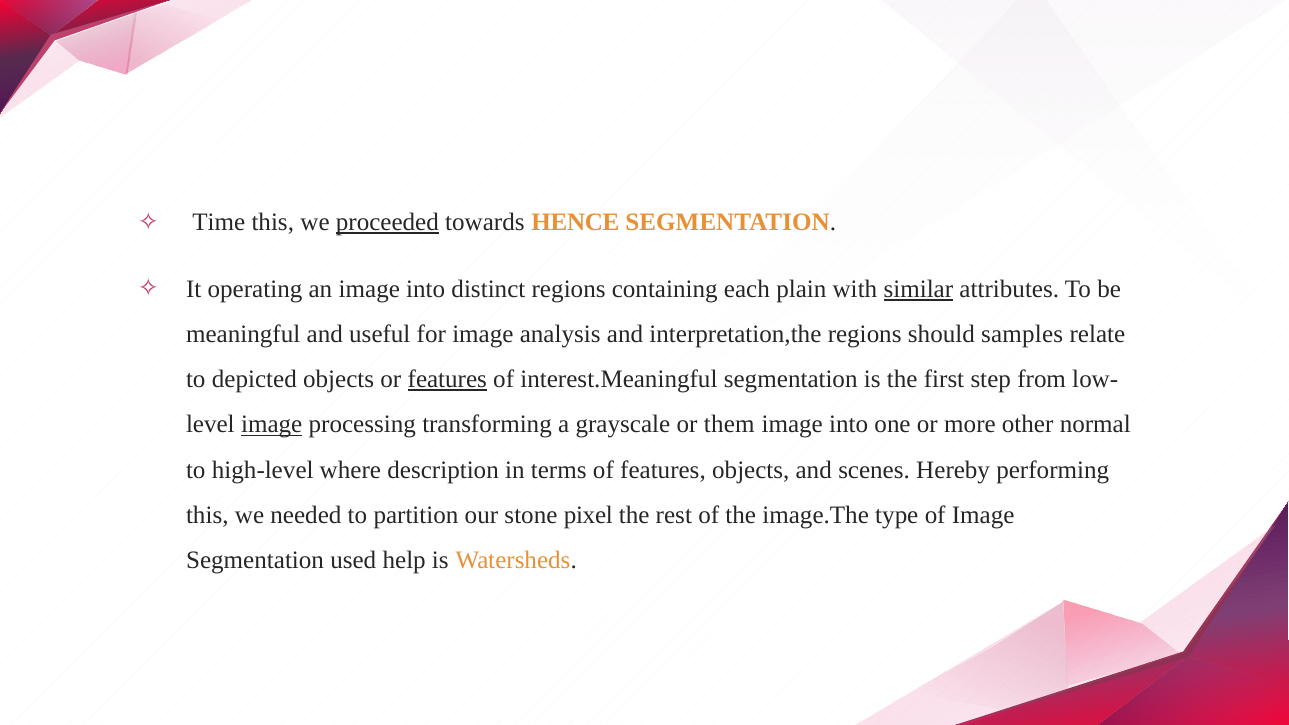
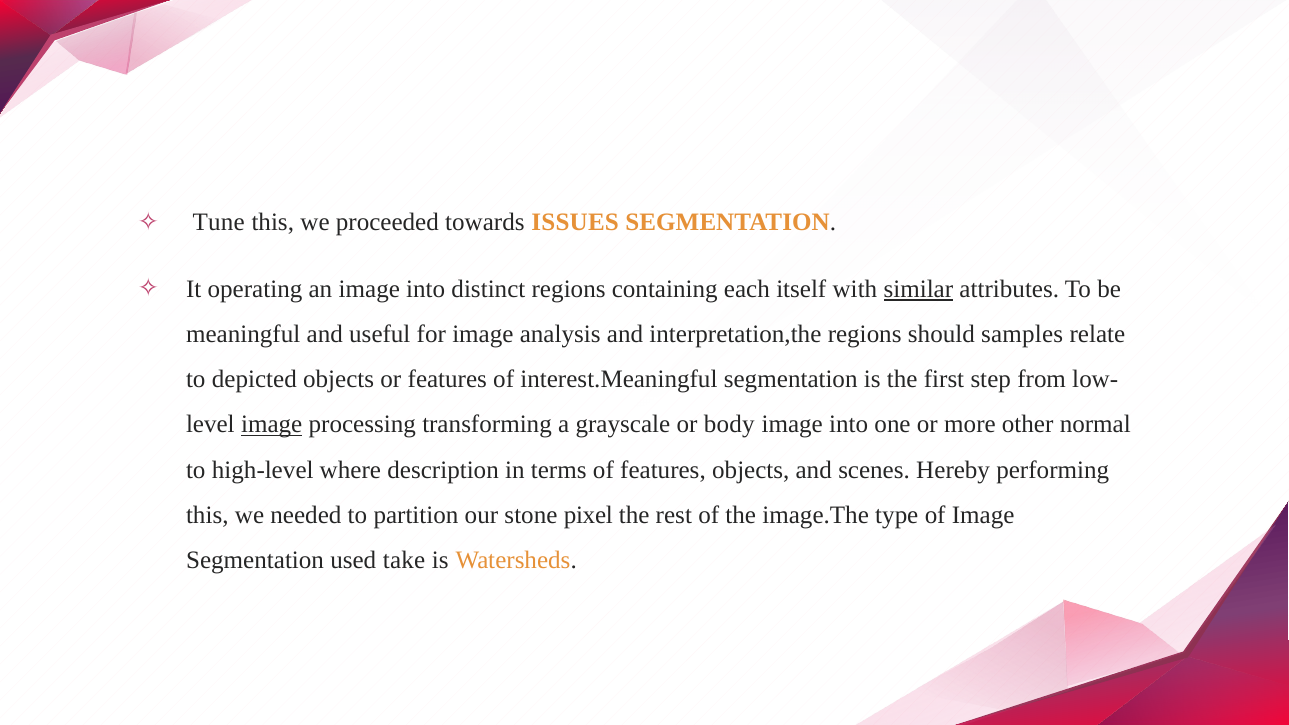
Time: Time -> Tune
proceeded underline: present -> none
HENCE: HENCE -> ISSUES
plain: plain -> itself
features at (447, 379) underline: present -> none
them: them -> body
help: help -> take
